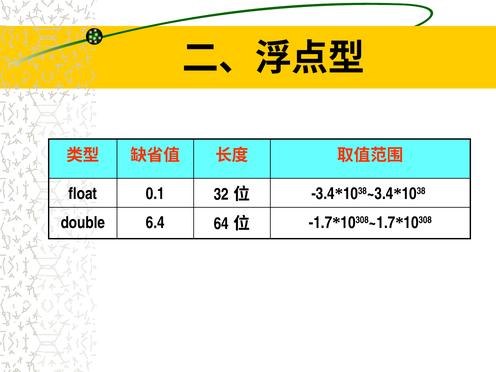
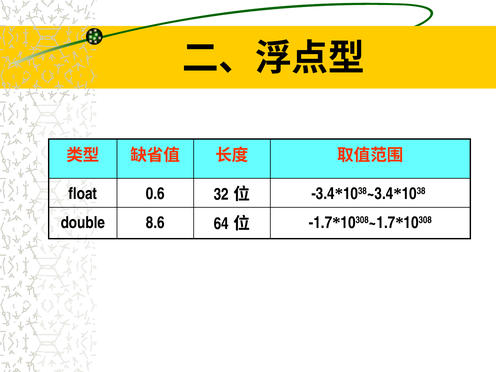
0.1: 0.1 -> 0.6
6.4: 6.4 -> 8.6
